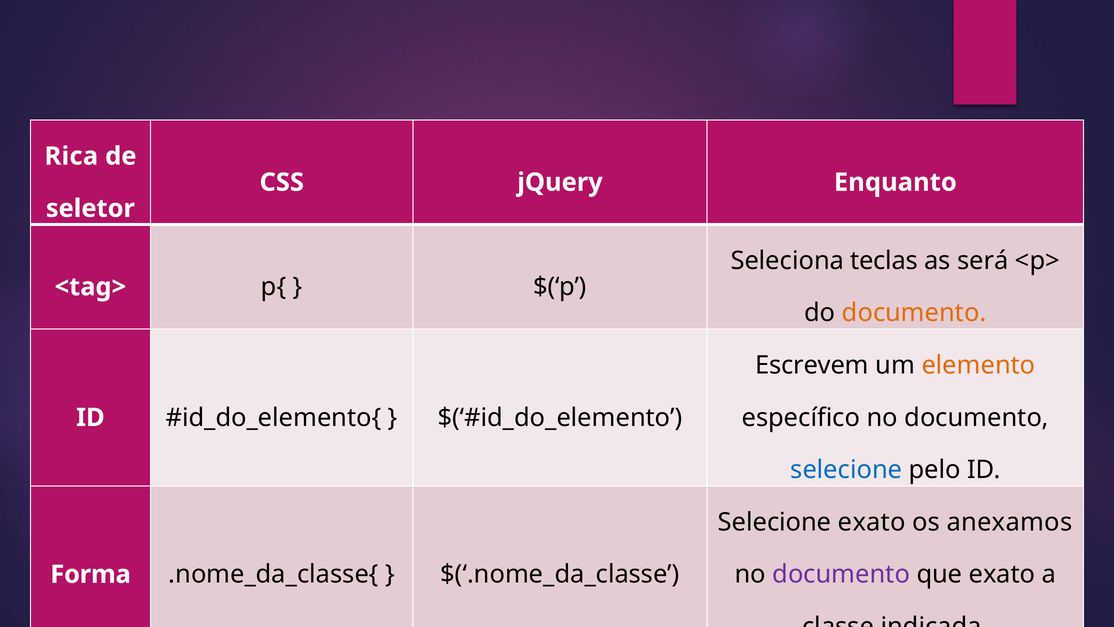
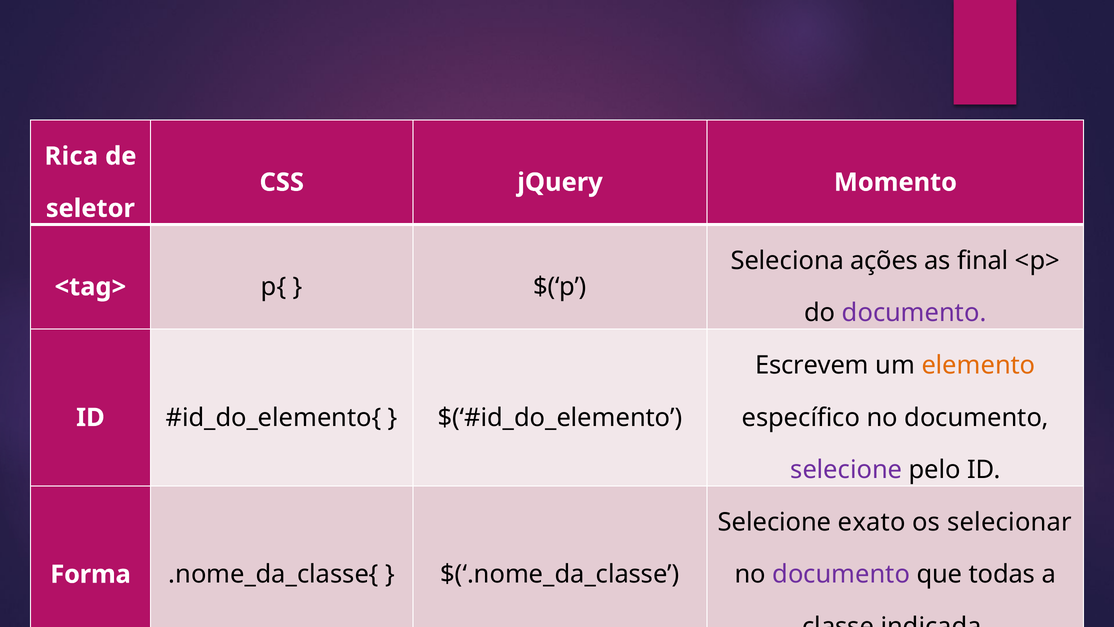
Enquanto: Enquanto -> Momento
teclas: teclas -> ações
será: será -> final
documento at (914, 313) colour: orange -> purple
selecione at (846, 470) colour: blue -> purple
anexamos: anexamos -> selecionar
que exato: exato -> todas
